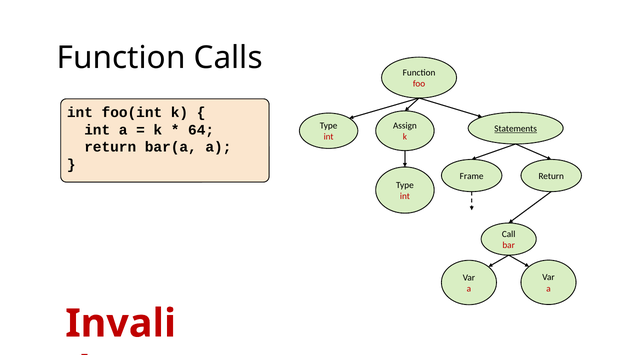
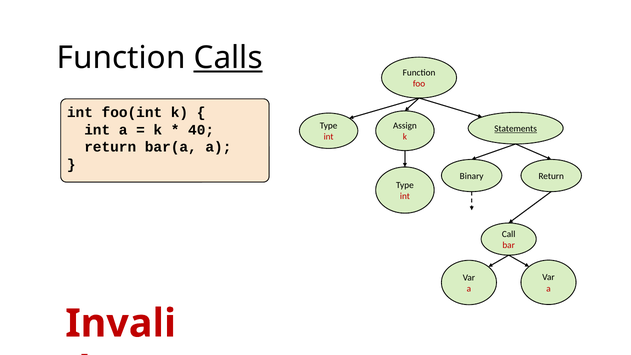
Calls underline: none -> present
64: 64 -> 40
Frame: Frame -> Binary
